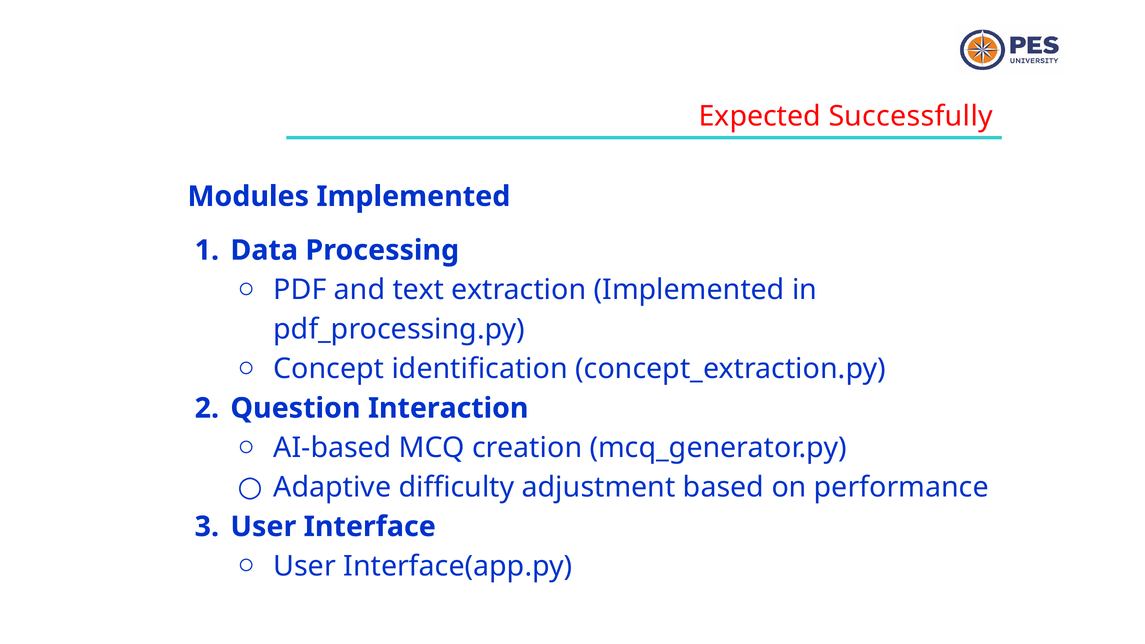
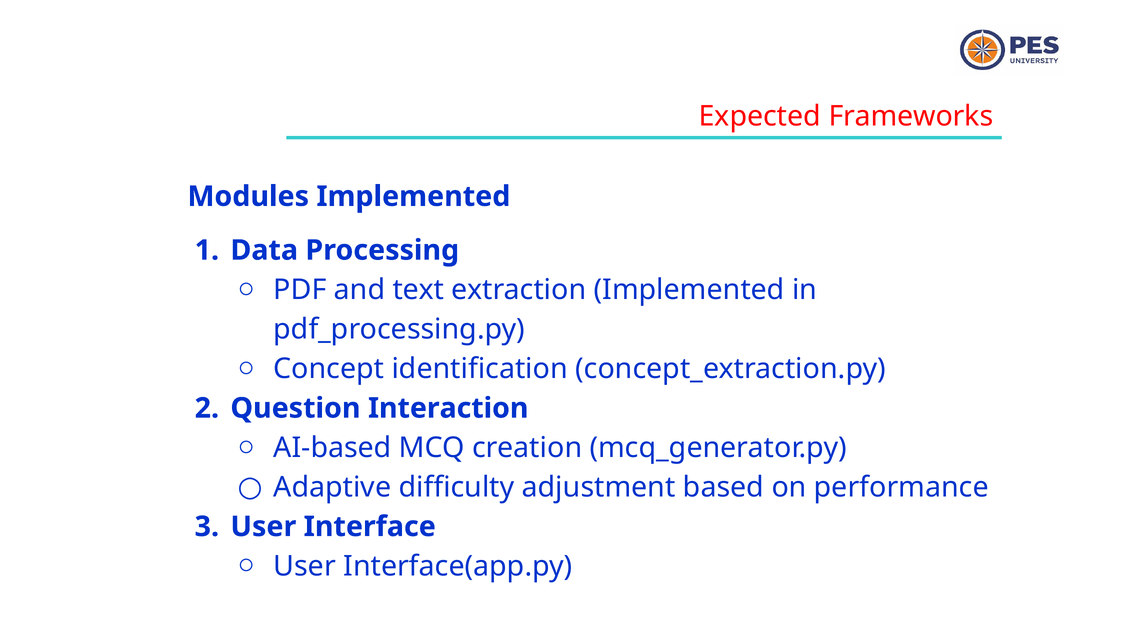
Successfully: Successfully -> Frameworks
